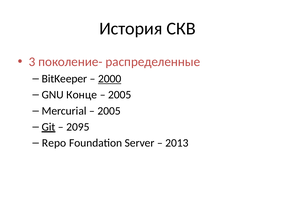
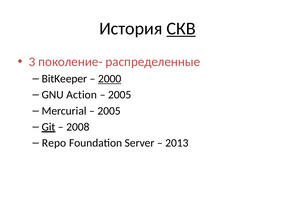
СКВ underline: none -> present
Конце: Конце -> Action
2095: 2095 -> 2008
